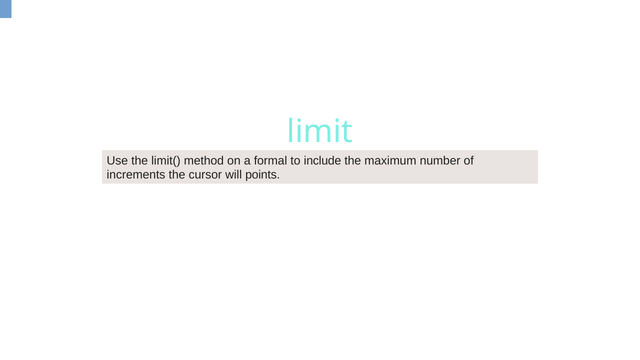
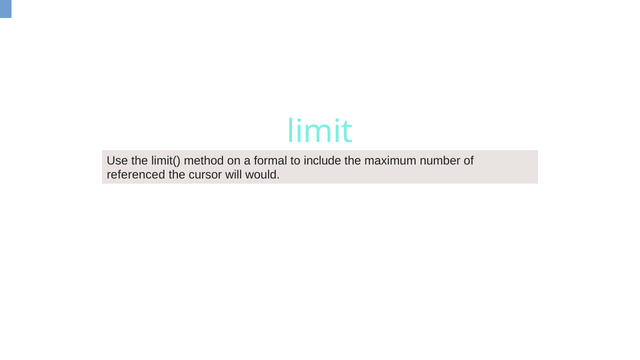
increments: increments -> referenced
points: points -> would
